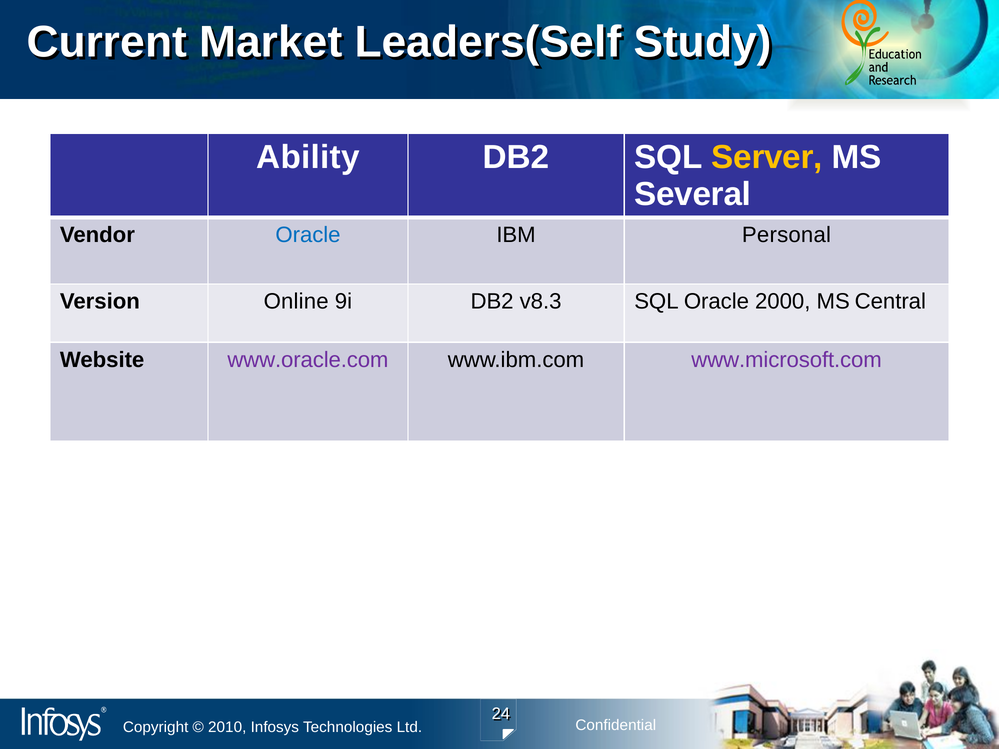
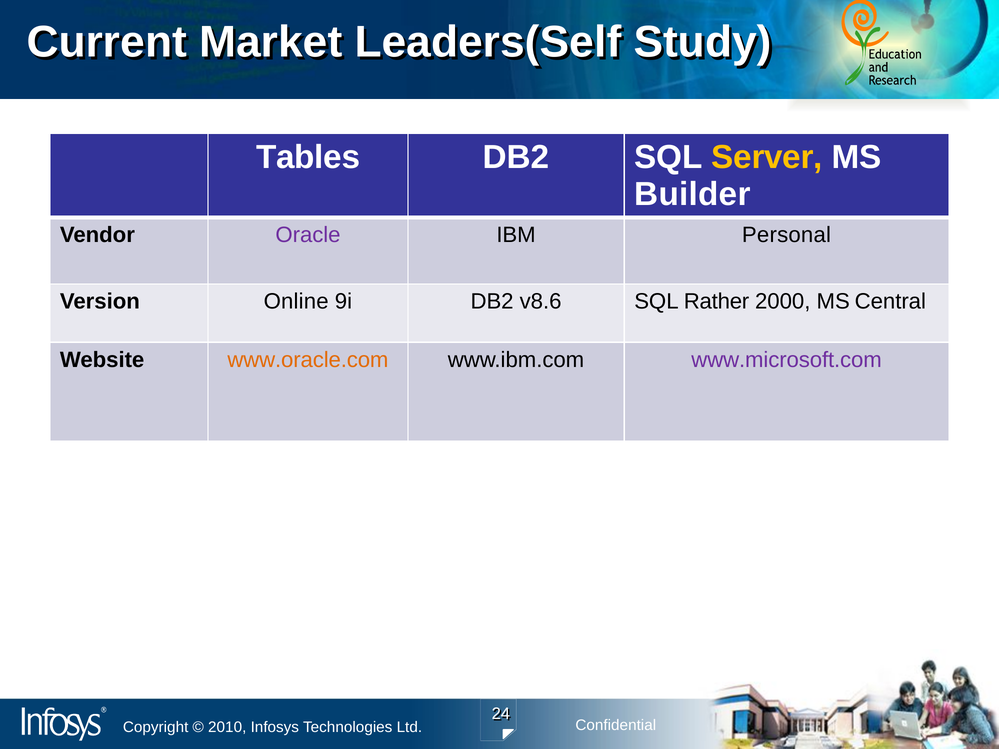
Ability: Ability -> Tables
Several: Several -> Builder
Oracle at (308, 235) colour: blue -> purple
v8.3: v8.3 -> v8.6
SQL Oracle: Oracle -> Rather
www.oracle.com colour: purple -> orange
